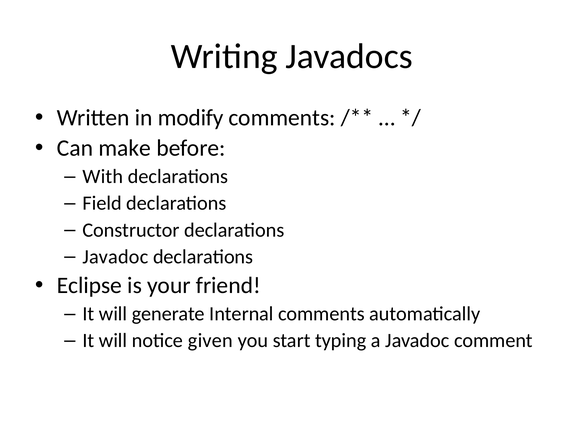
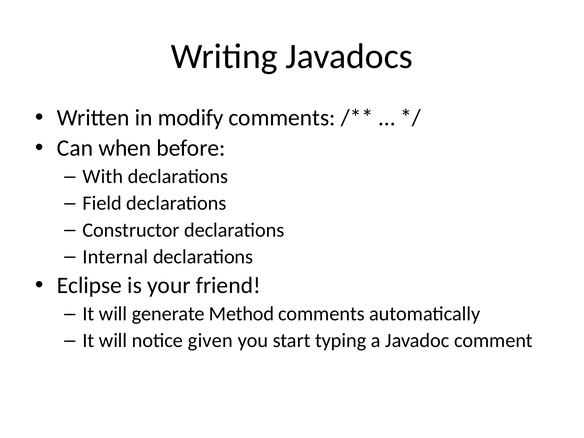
make: make -> when
Javadoc at (115, 257): Javadoc -> Internal
Internal: Internal -> Method
